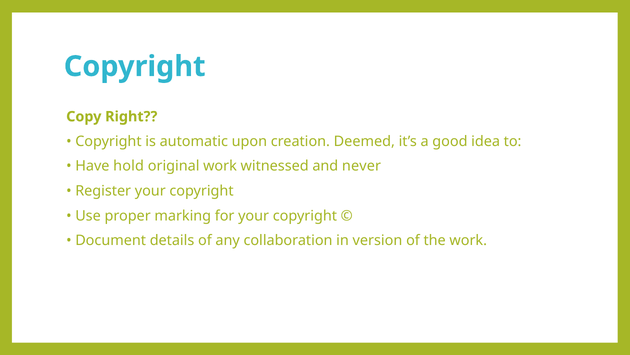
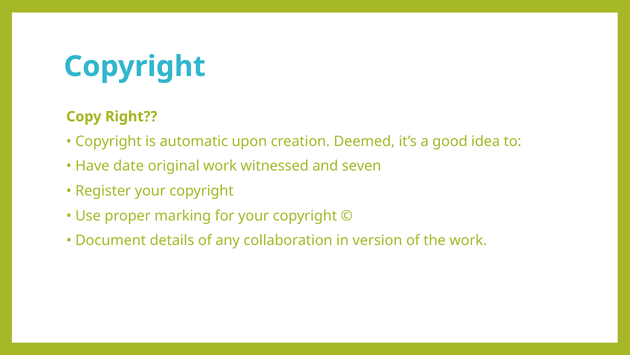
hold: hold -> date
never: never -> seven
